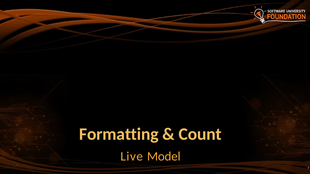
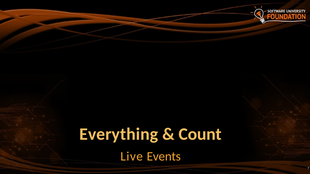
Formatting: Formatting -> Everything
Model: Model -> Events
